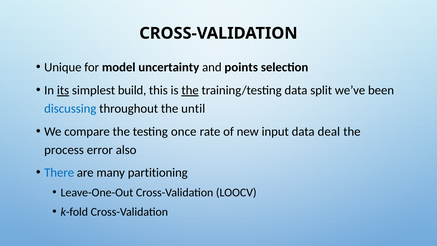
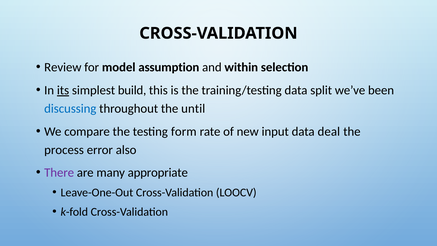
Unique: Unique -> Review
uncertainty: uncertainty -> assumption
points: points -> within
the at (190, 90) underline: present -> none
once: once -> form
There colour: blue -> purple
partitioning: partitioning -> appropriate
